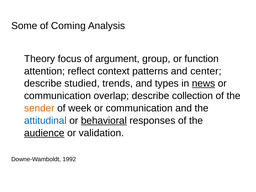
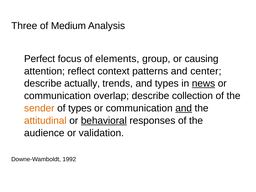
Some: Some -> Three
Coming: Coming -> Medium
Theory: Theory -> Perfect
argument: argument -> elements
function: function -> causing
studied: studied -> actually
of week: week -> types
and at (184, 108) underline: none -> present
attitudinal colour: blue -> orange
audience underline: present -> none
